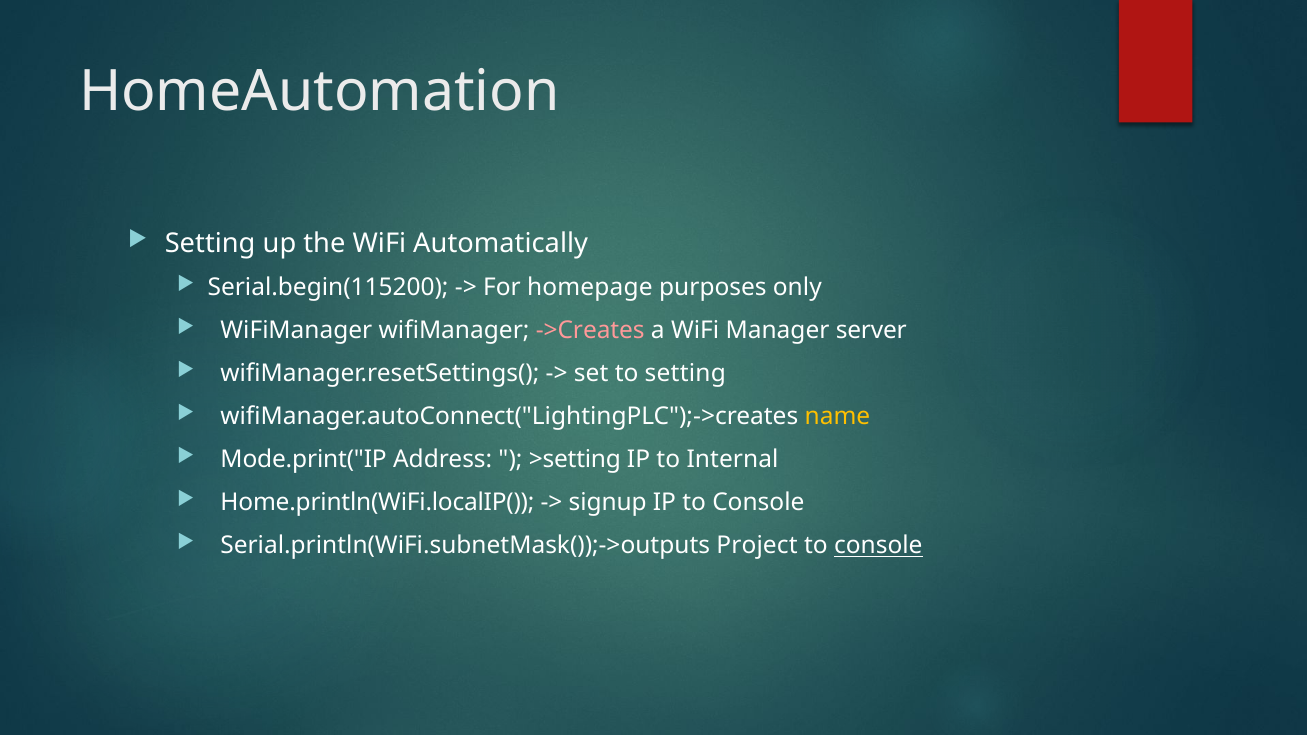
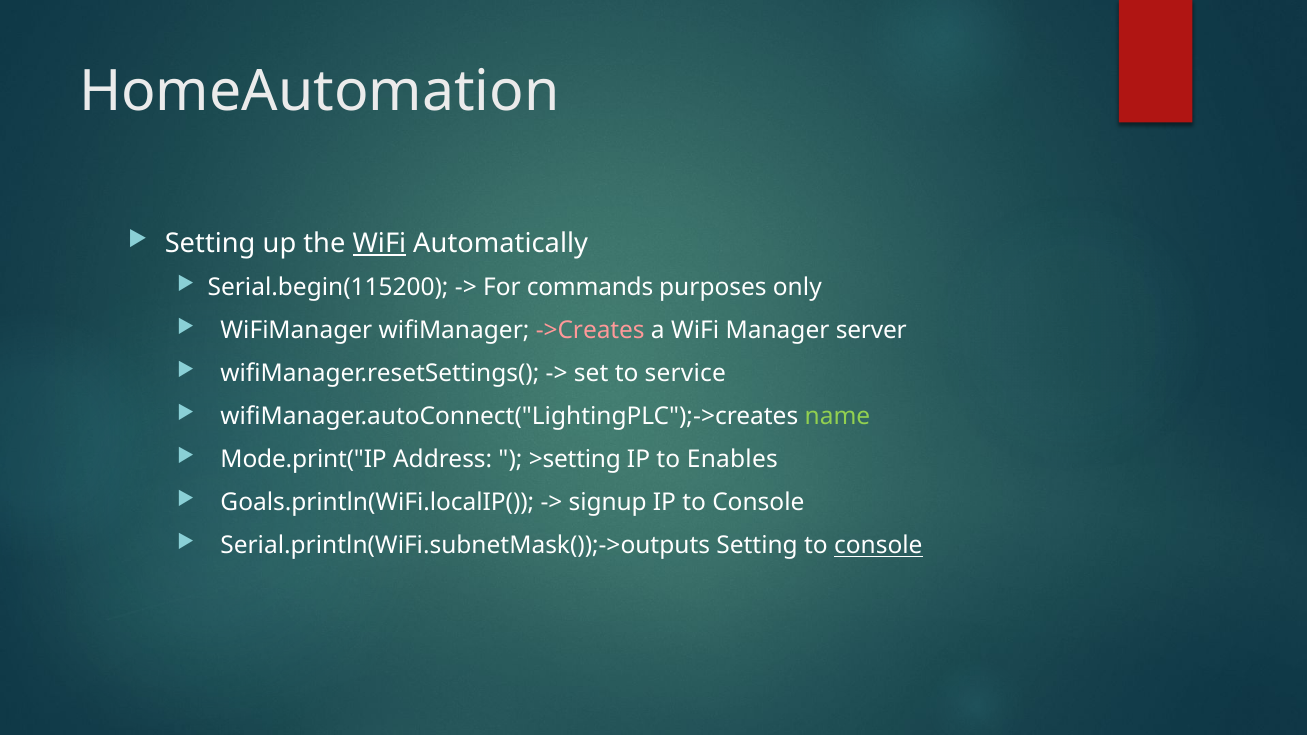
WiFi at (379, 243) underline: none -> present
homepage: homepage -> commands
to setting: setting -> service
name colour: yellow -> light green
Internal: Internal -> Enables
Home.println(WiFi.localIP(: Home.println(WiFi.localIP( -> Goals.println(WiFi.localIP(
Serial.println(WiFi.subnetMask());->outputs Project: Project -> Setting
